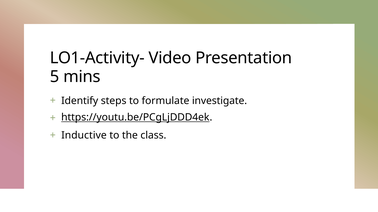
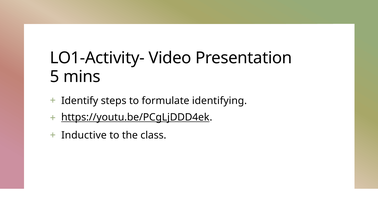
investigate: investigate -> identifying
